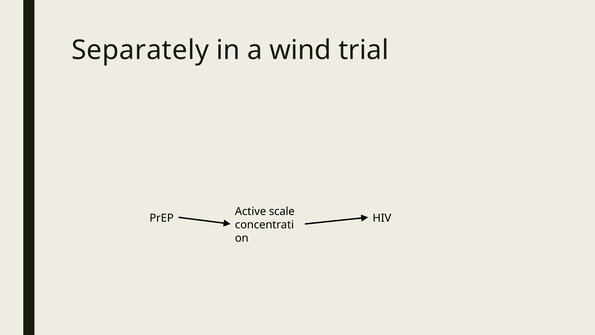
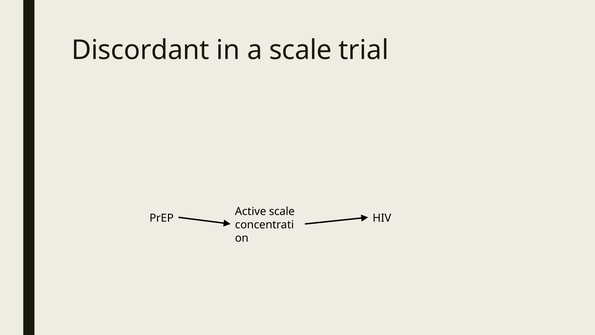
Separately: Separately -> Discordant
a wind: wind -> scale
